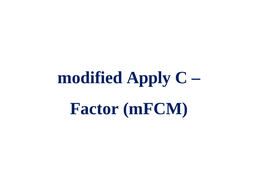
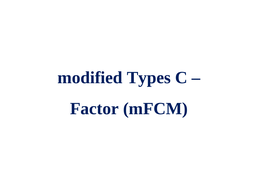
Apply: Apply -> Types
